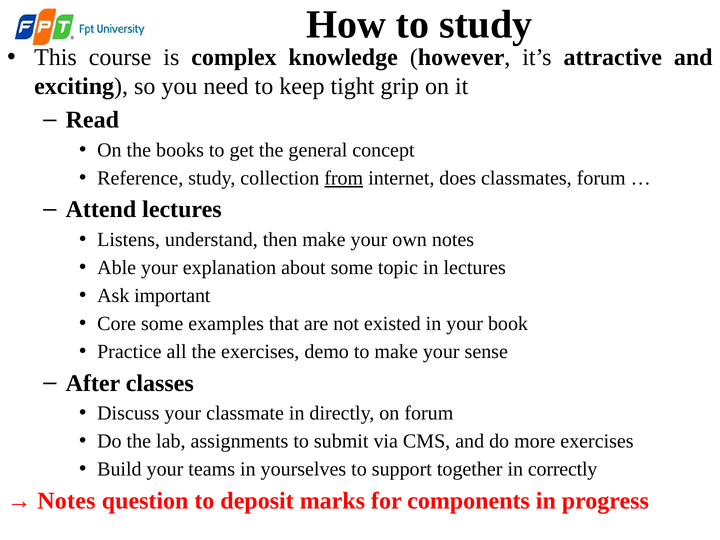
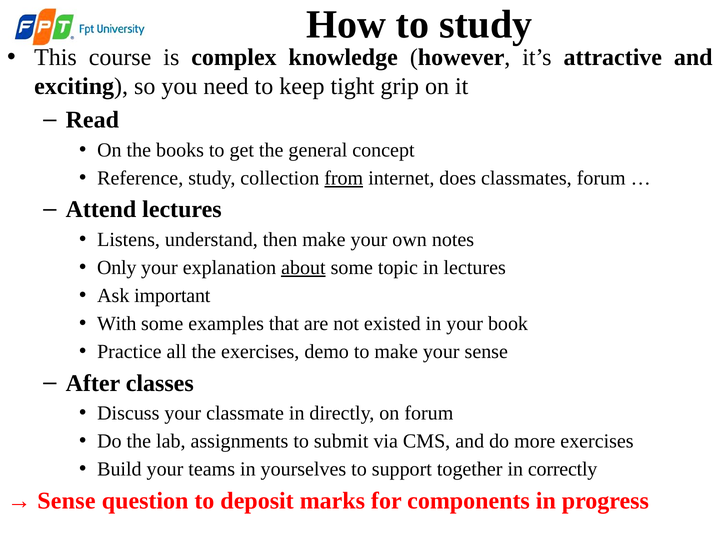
Able: Able -> Only
about underline: none -> present
Core: Core -> With
Notes at (66, 501): Notes -> Sense
